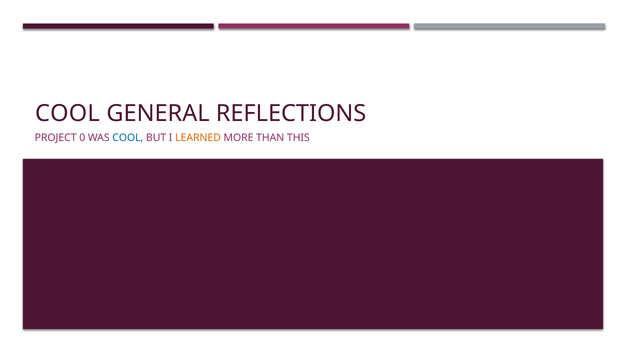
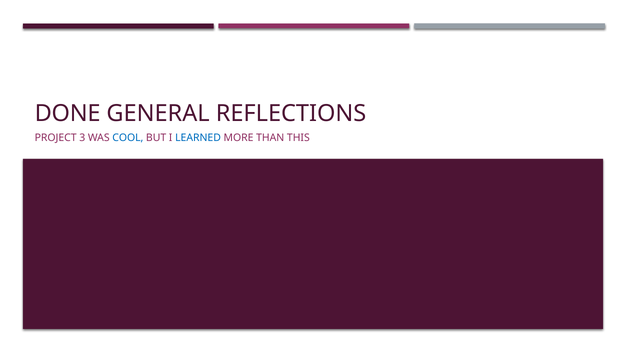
COOL at (67, 114): COOL -> DONE
0: 0 -> 3
LEARNED colour: orange -> blue
